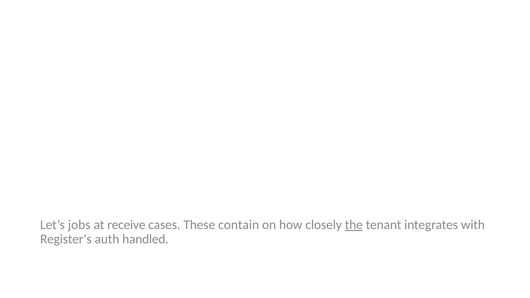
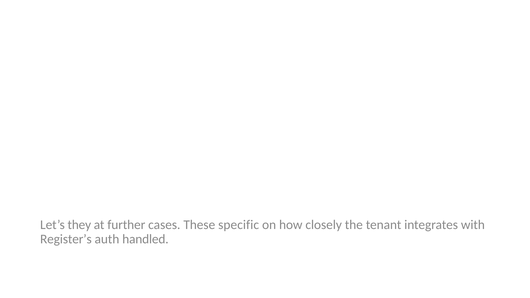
jobs: jobs -> they
receive: receive -> further
contain: contain -> specific
the underline: present -> none
